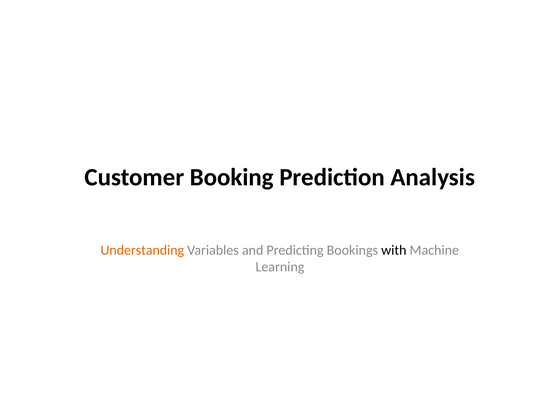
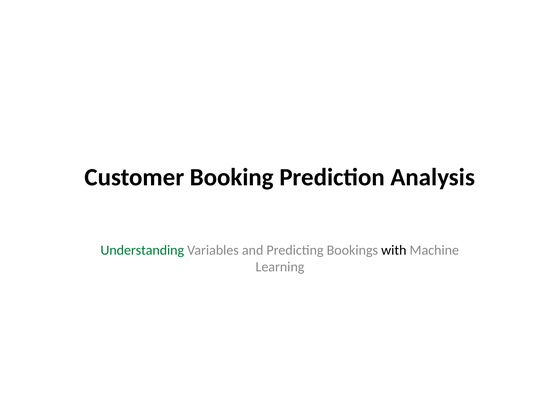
Understanding colour: orange -> green
